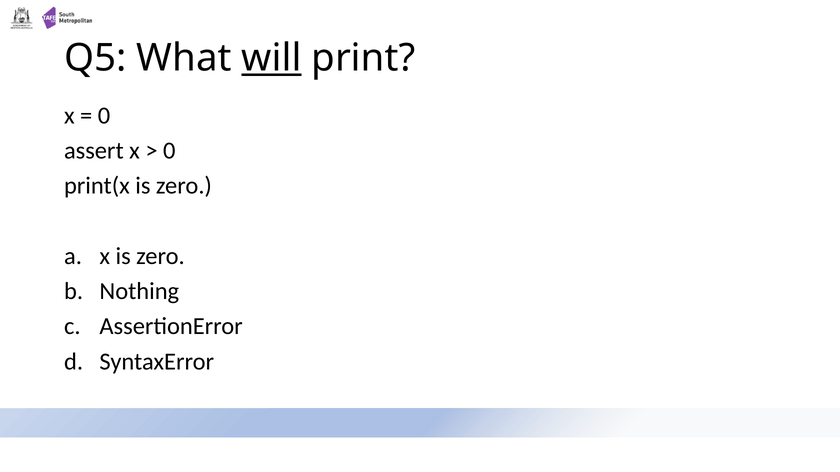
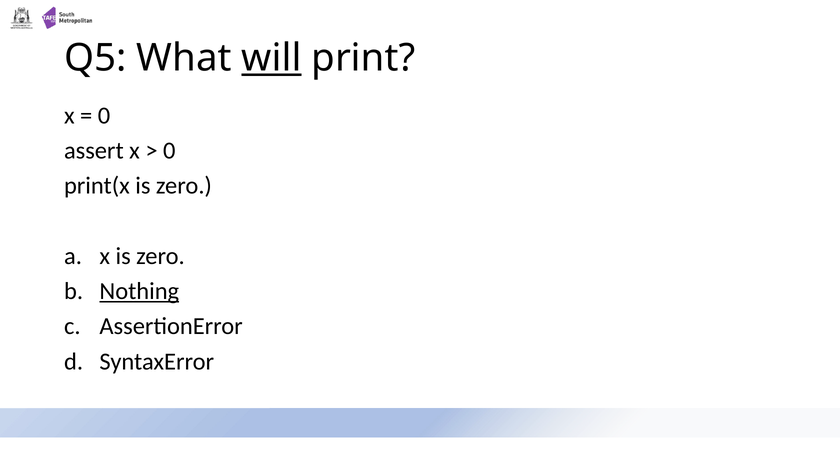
Nothing underline: none -> present
